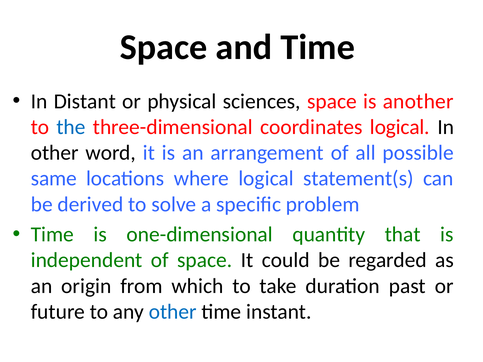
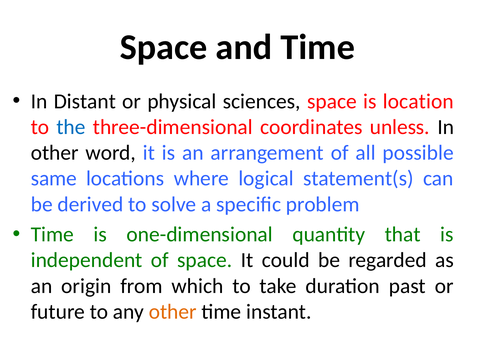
another: another -> location
coordinates logical: logical -> unless
other at (173, 312) colour: blue -> orange
